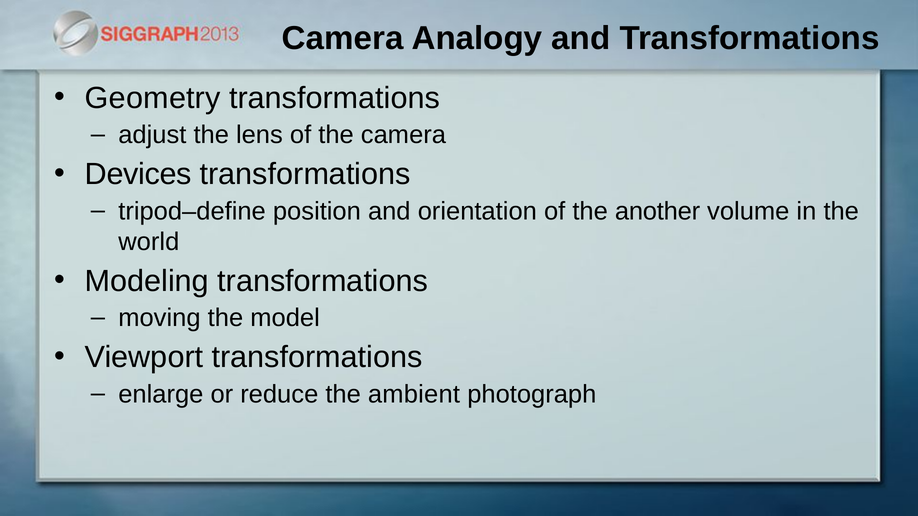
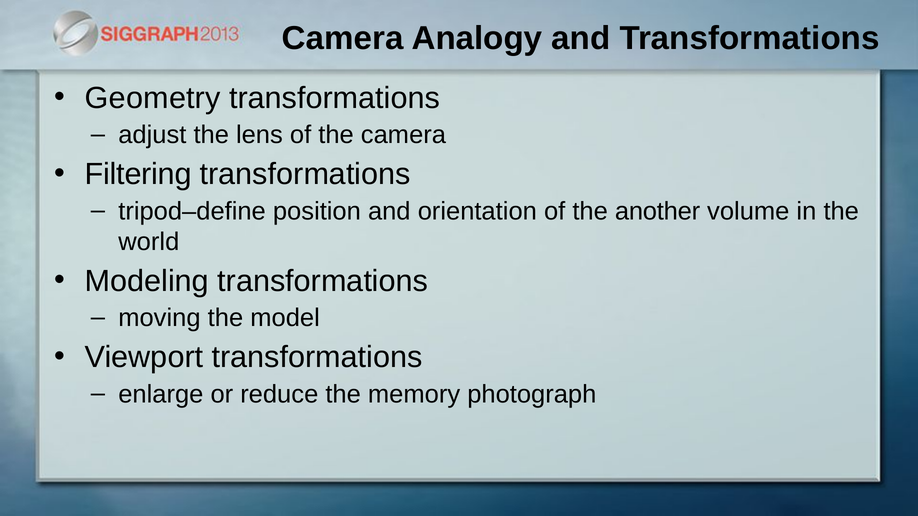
Devices: Devices -> Filtering
ambient: ambient -> memory
